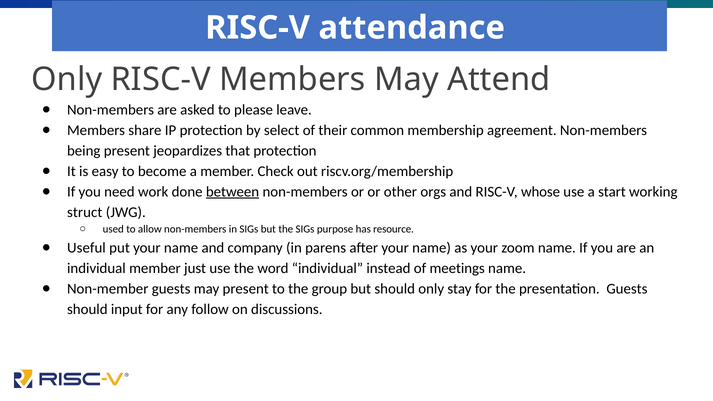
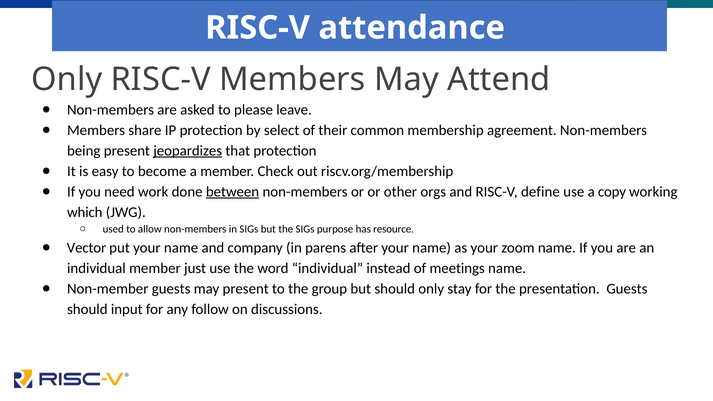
jeopardizes underline: none -> present
whose: whose -> define
start: start -> copy
struct: struct -> which
Useful: Useful -> Vector
